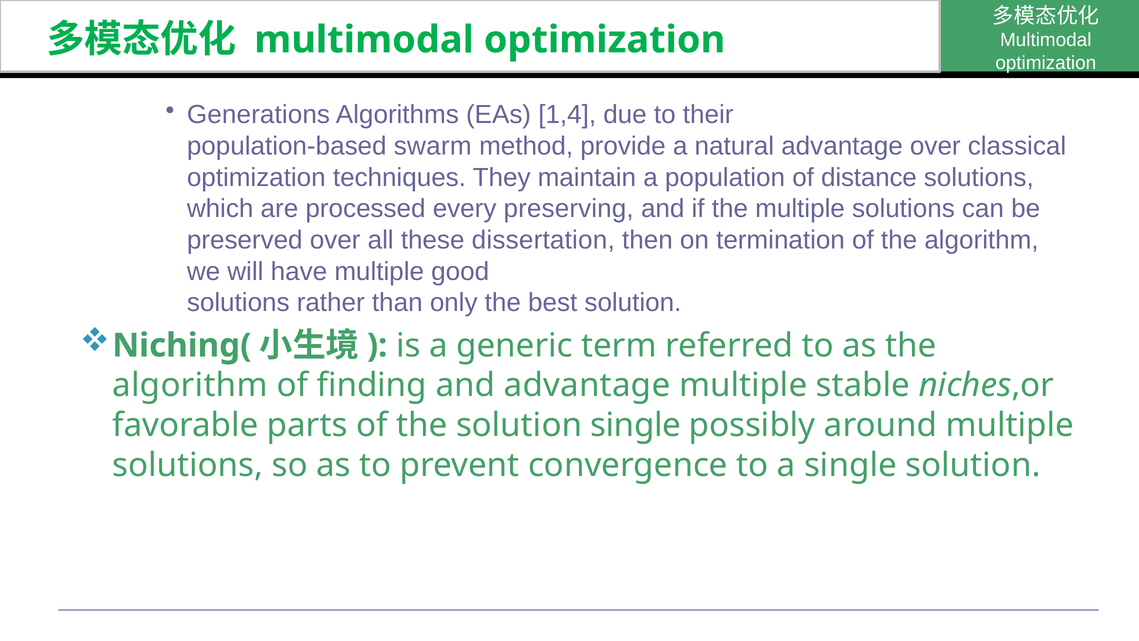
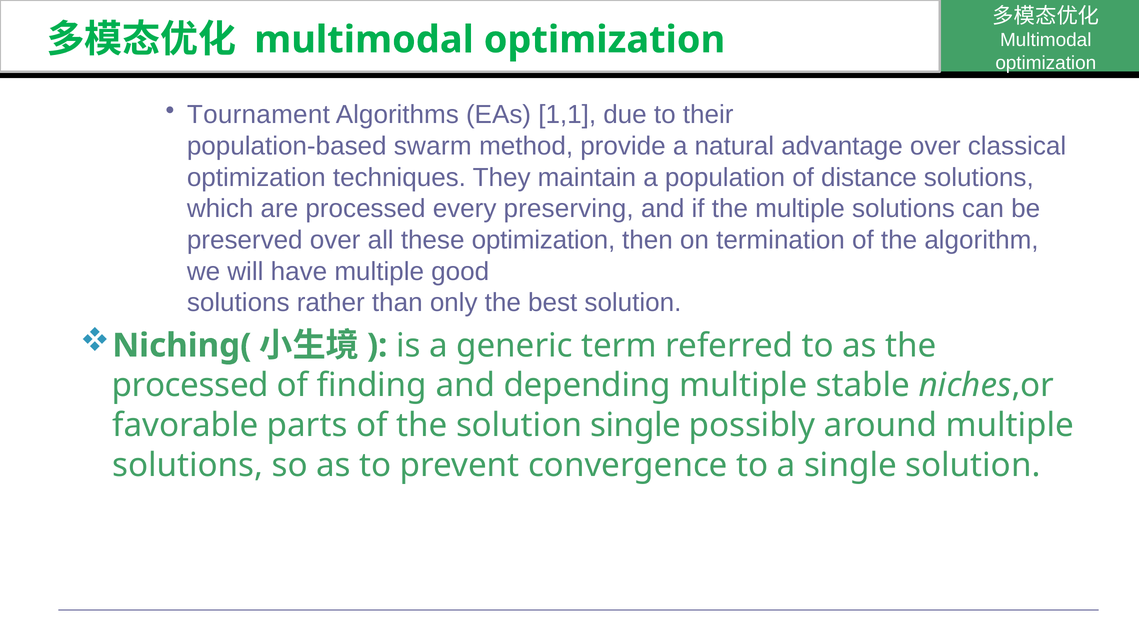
Generations: Generations -> Tournament
1,4: 1,4 -> 1,1
these dissertation: dissertation -> optimization
algorithm at (190, 385): algorithm -> processed
and advantage: advantage -> depending
